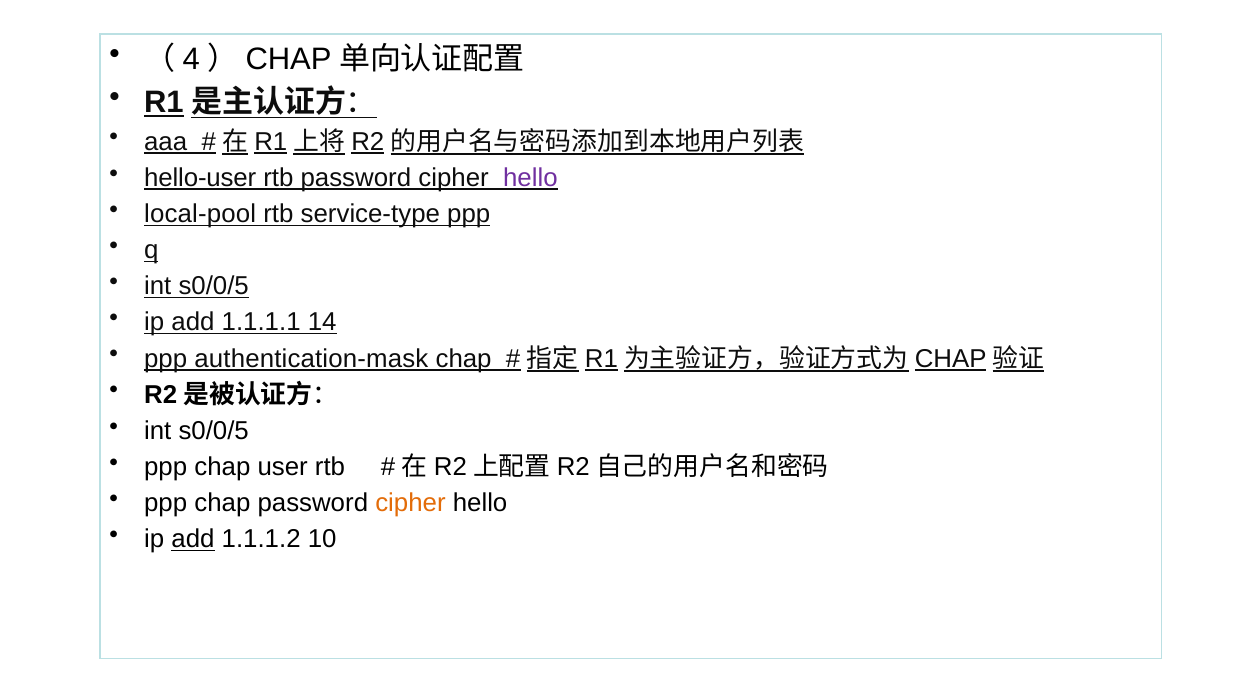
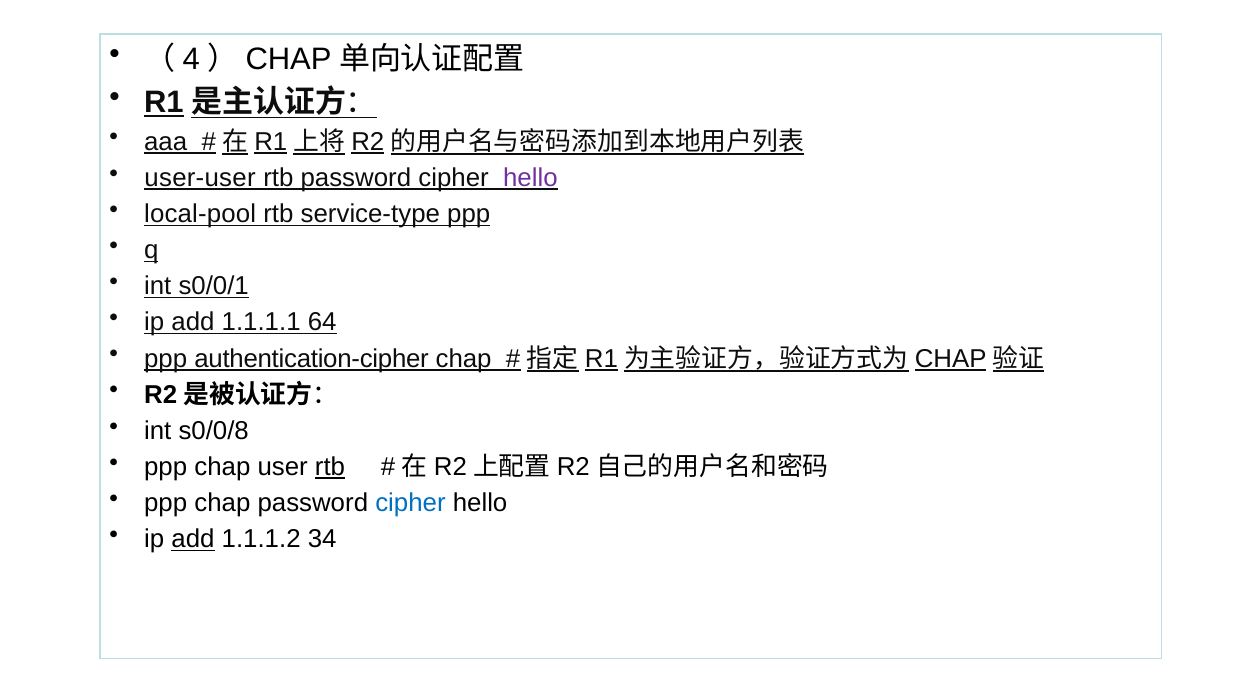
hello-user: hello-user -> user-user
s0/0/5 at (214, 286): s0/0/5 -> s0/0/1
14: 14 -> 64
authentication-mask: authentication-mask -> authentication-cipher
s0/0/5 at (214, 431): s0/0/5 -> s0/0/8
rtb at (330, 467) underline: none -> present
cipher at (410, 503) colour: orange -> blue
10: 10 -> 34
